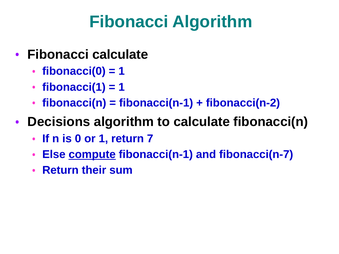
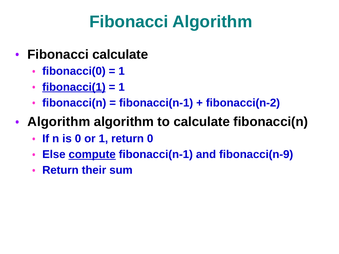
fibonacci(1 underline: none -> present
Decisions at (59, 122): Decisions -> Algorithm
return 7: 7 -> 0
fibonacci(n-7: fibonacci(n-7 -> fibonacci(n-9
